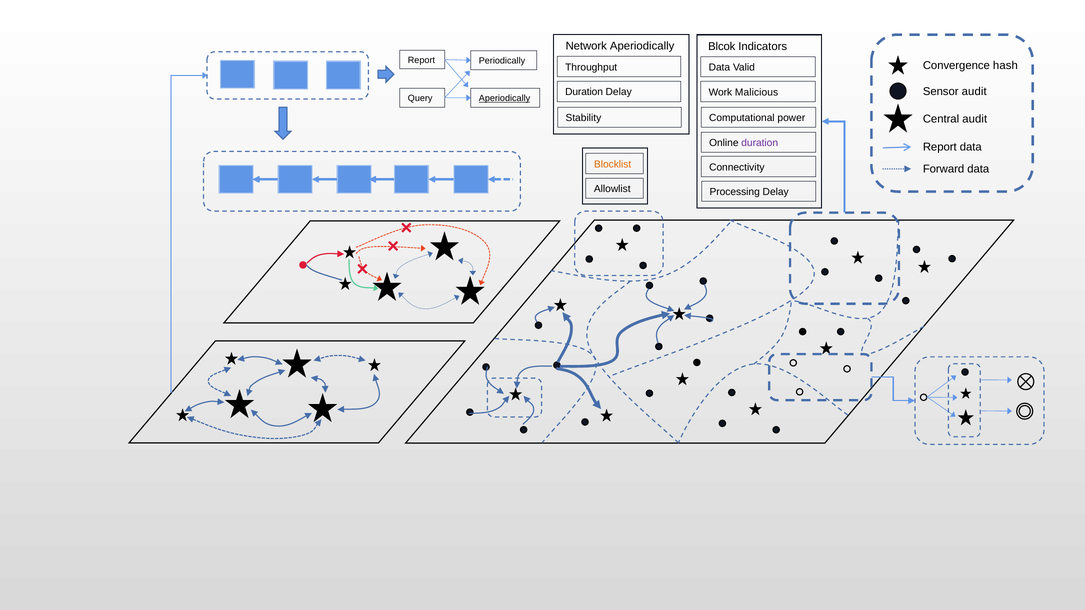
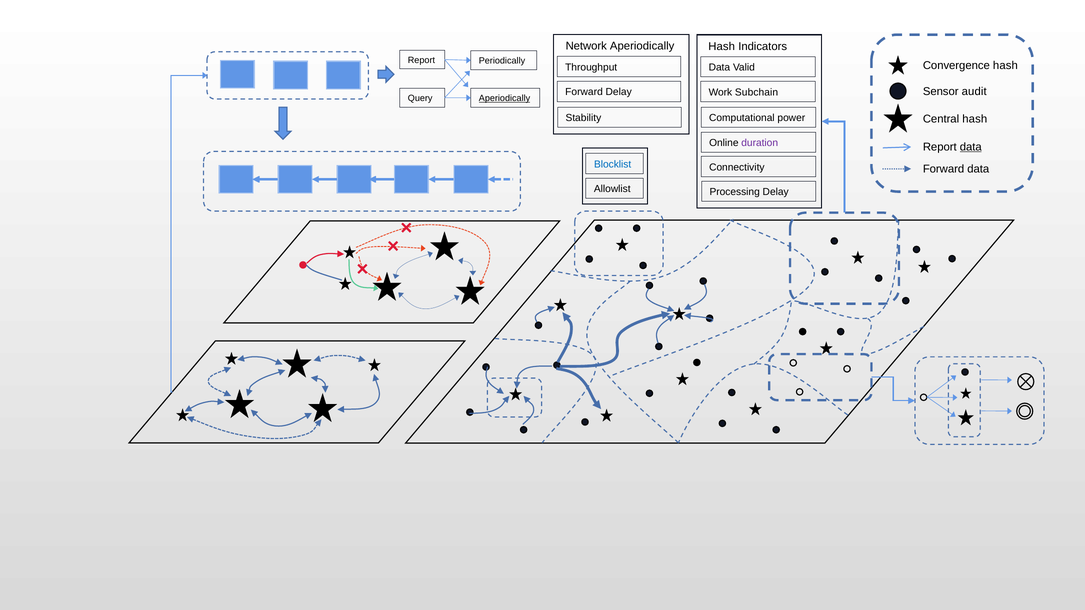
Blcok at (722, 46): Blcok -> Hash
Duration at (584, 92): Duration -> Forward
Malicious: Malicious -> Subchain
Central audit: audit -> hash
data at (971, 147) underline: none -> present
Blocklist colour: orange -> blue
